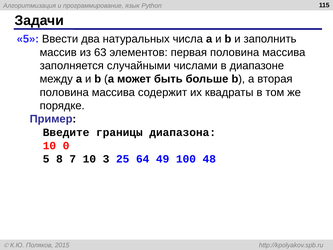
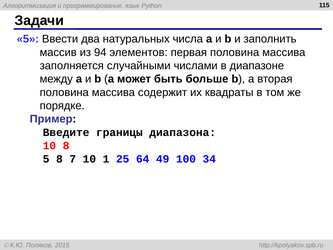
63: 63 -> 94
10 0: 0 -> 8
3: 3 -> 1
48: 48 -> 34
